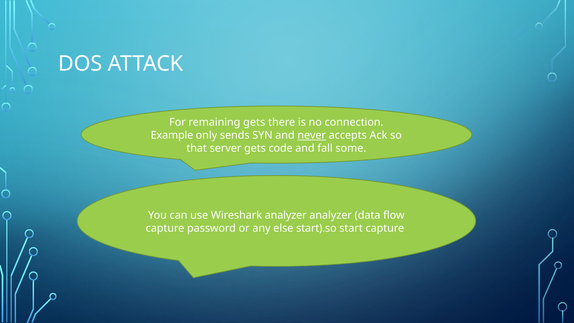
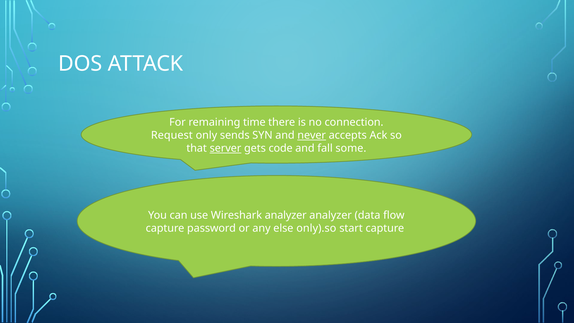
remaining gets: gets -> time
Example: Example -> Request
server underline: none -> present
start).so: start).so -> only).so
